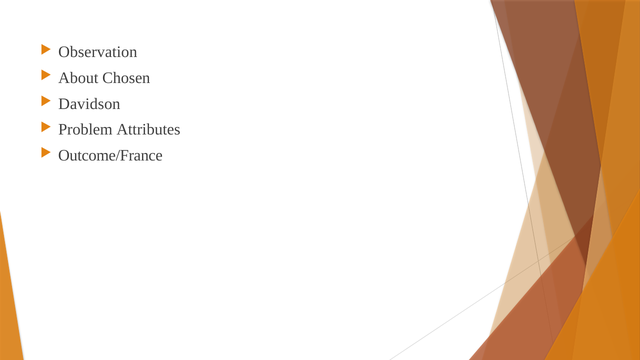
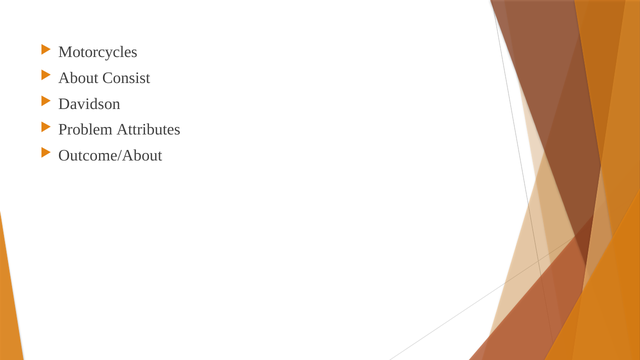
Observation: Observation -> Motorcycles
Chosen: Chosen -> Consist
Outcome/France: Outcome/France -> Outcome/About
